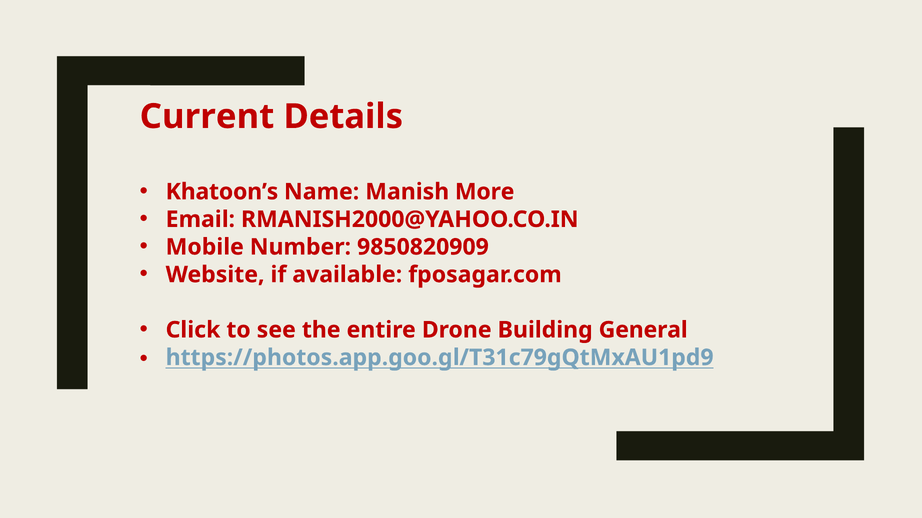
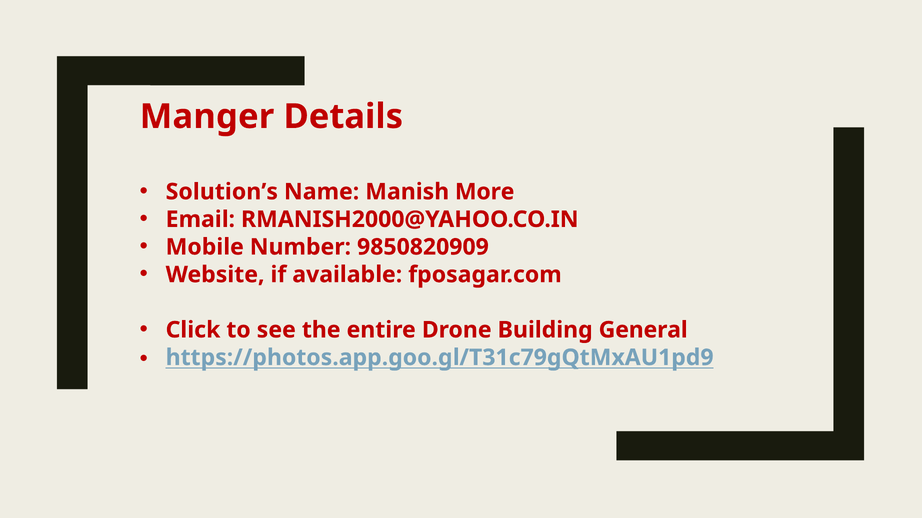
Current: Current -> Manger
Khatoon’s: Khatoon’s -> Solution’s
